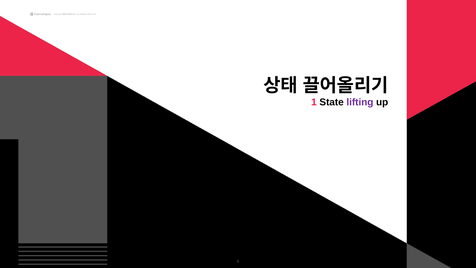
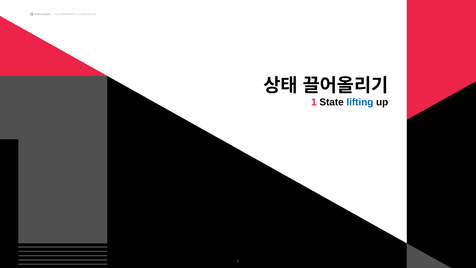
lifting colour: purple -> blue
